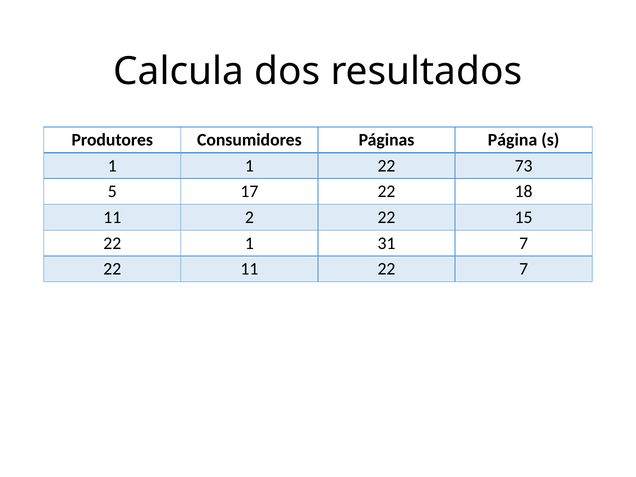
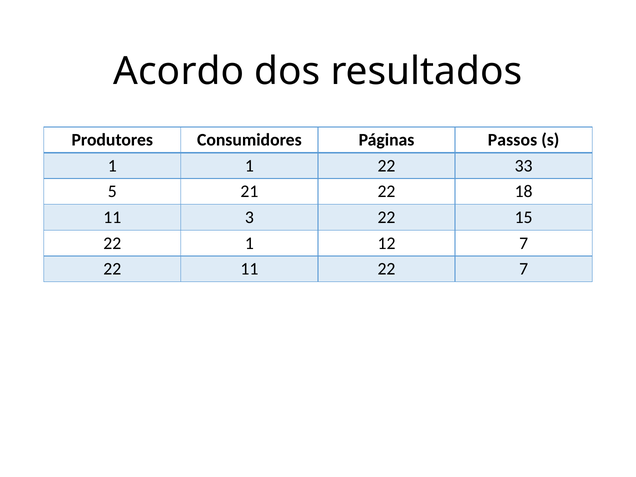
Calcula: Calcula -> Acordo
Página: Página -> Passos
73: 73 -> 33
17: 17 -> 21
2: 2 -> 3
31: 31 -> 12
